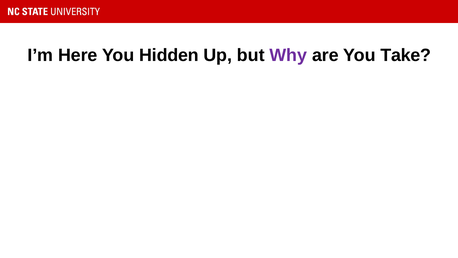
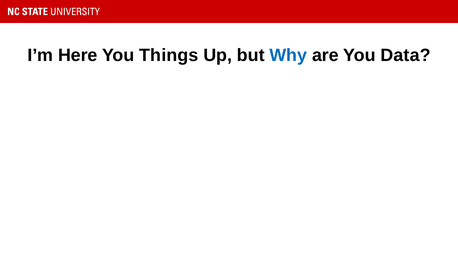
Hidden: Hidden -> Things
Why colour: purple -> blue
Take: Take -> Data
